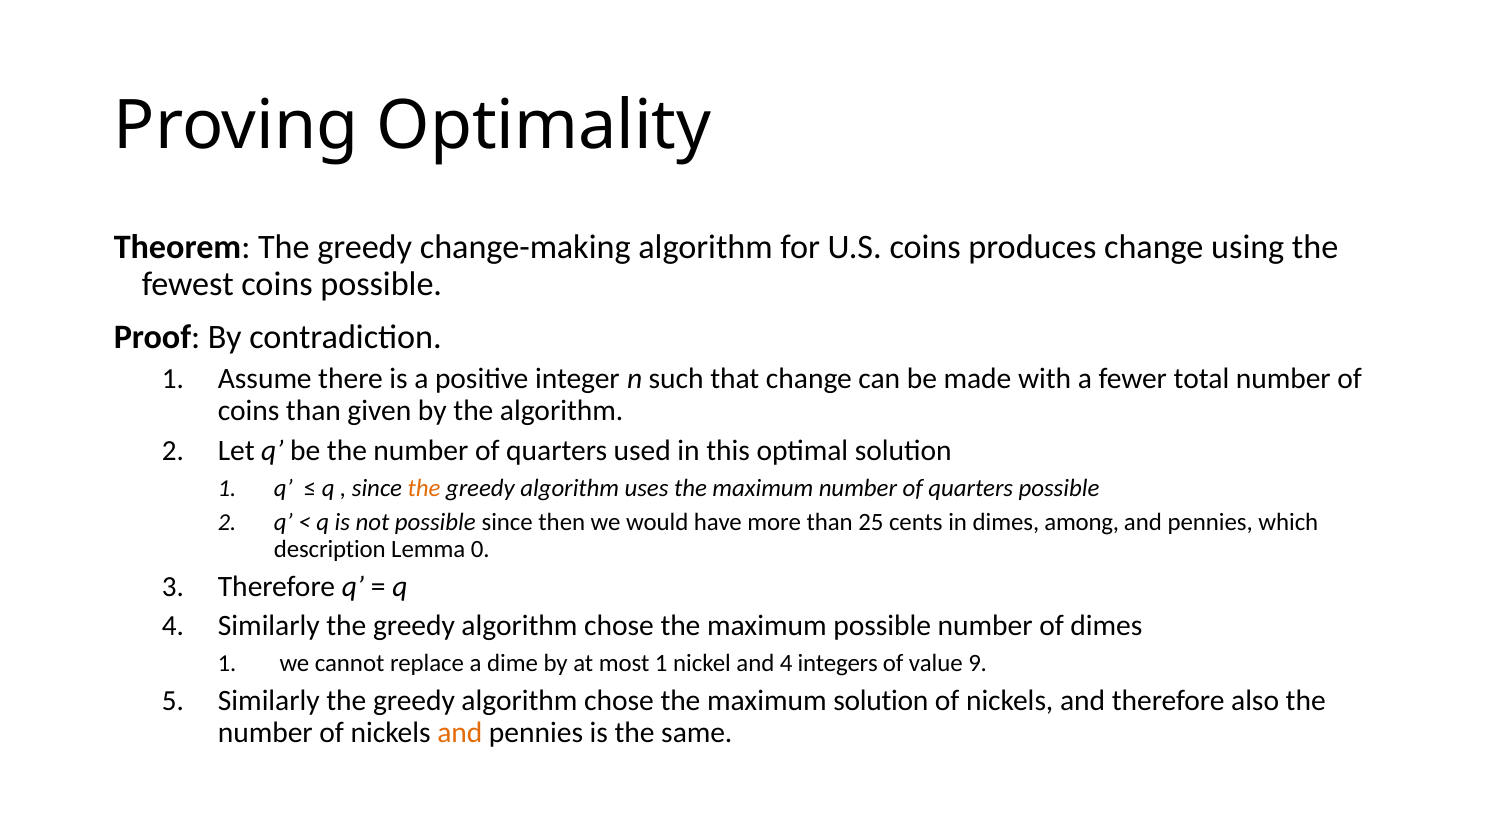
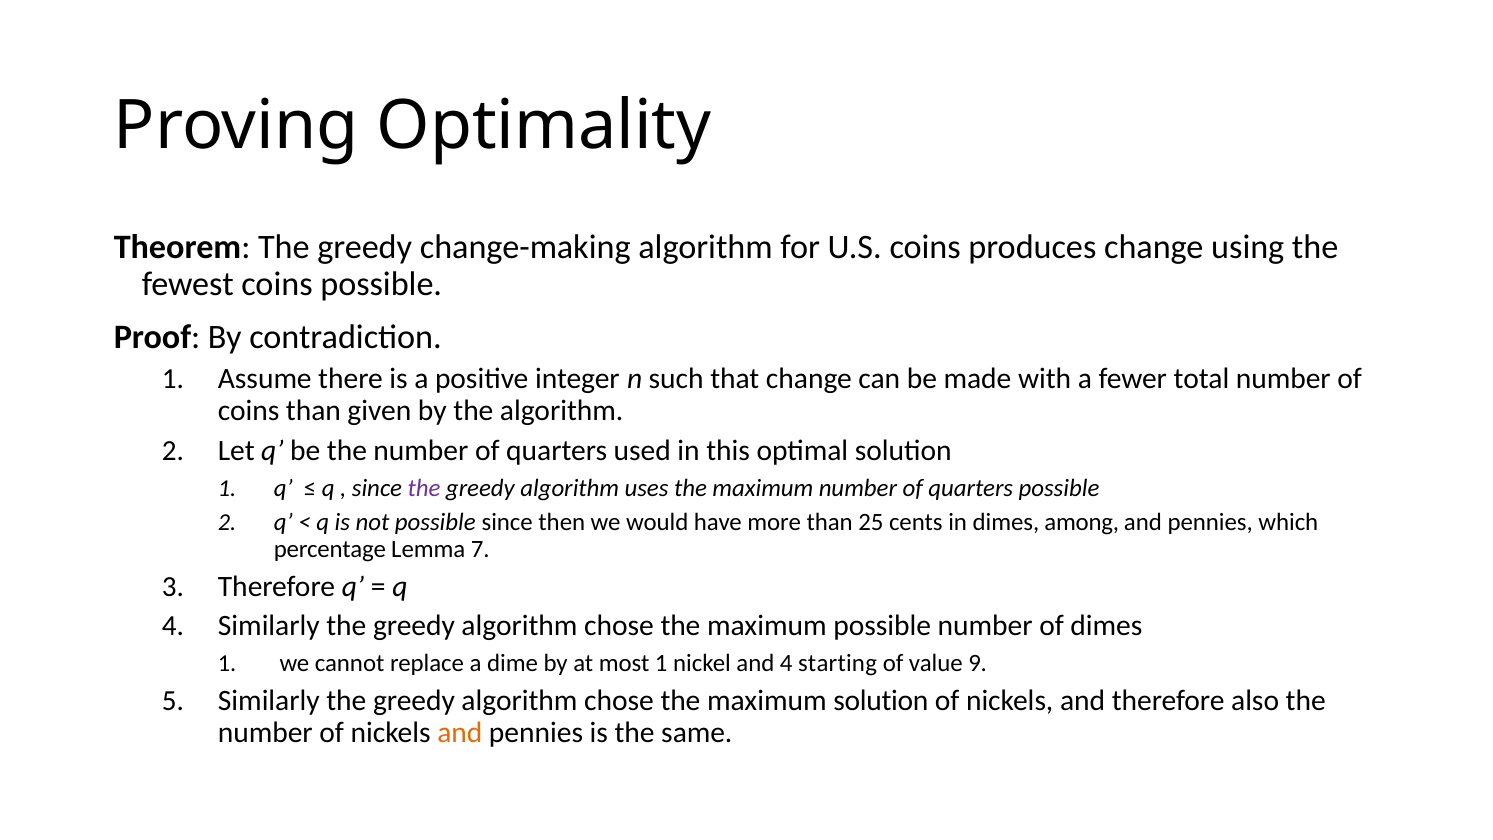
the at (424, 488) colour: orange -> purple
description: description -> percentage
0: 0 -> 7
integers: integers -> starting
